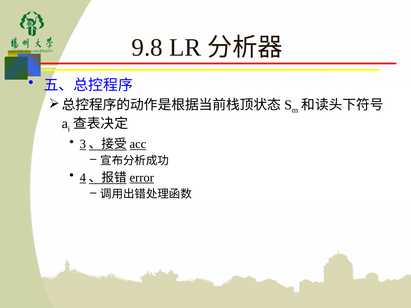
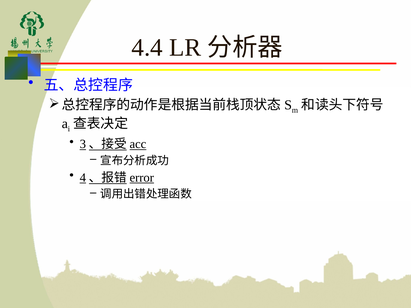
9.8: 9.8 -> 4.4
